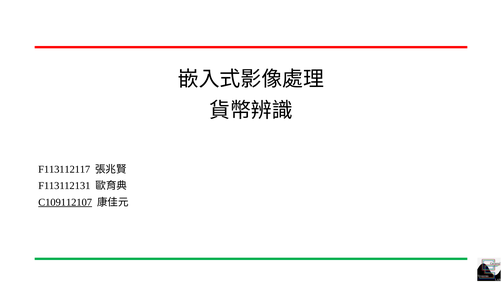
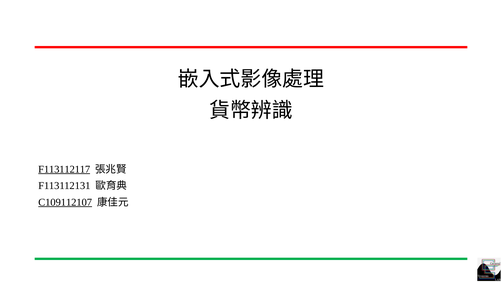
F113112117 underline: none -> present
